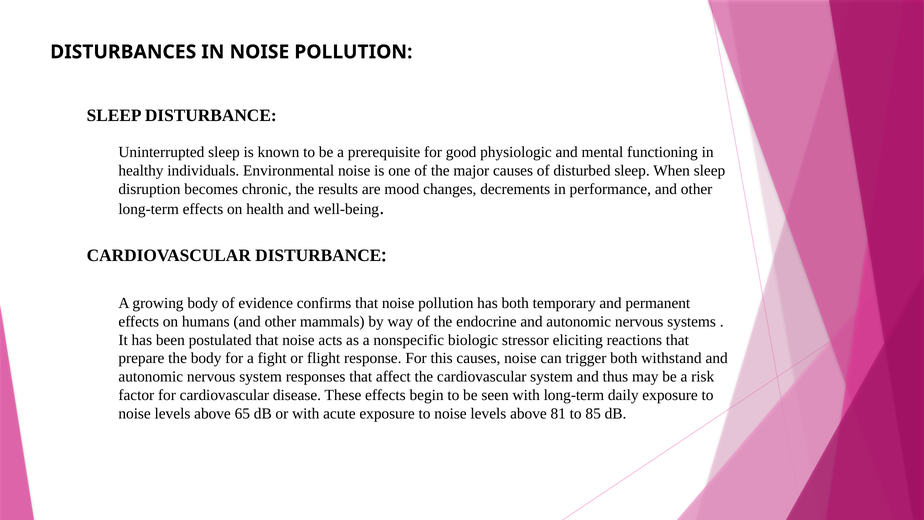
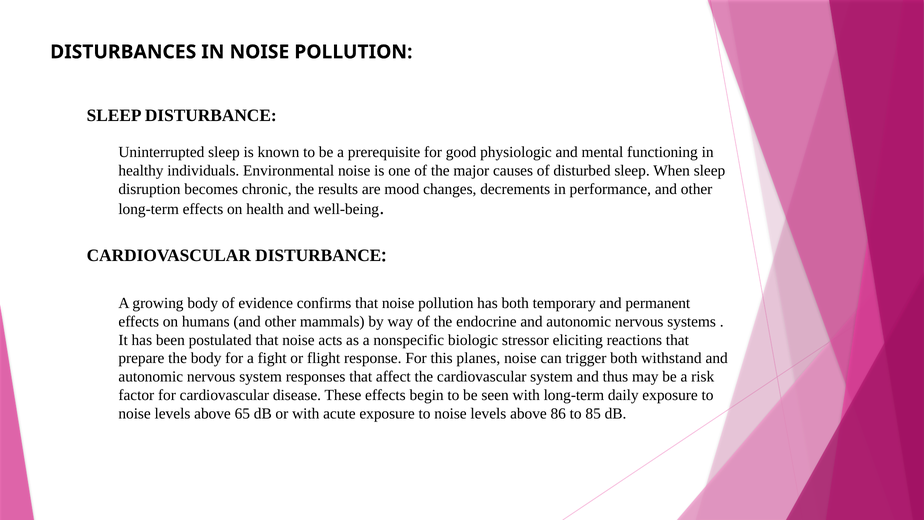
this causes: causes -> planes
81: 81 -> 86
